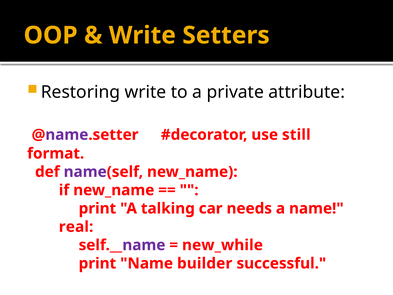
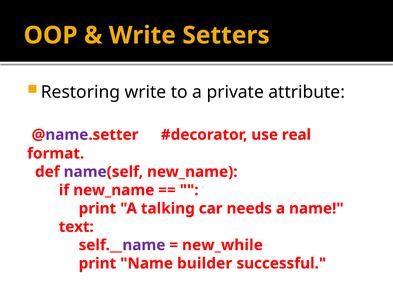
still: still -> real
real: real -> text
